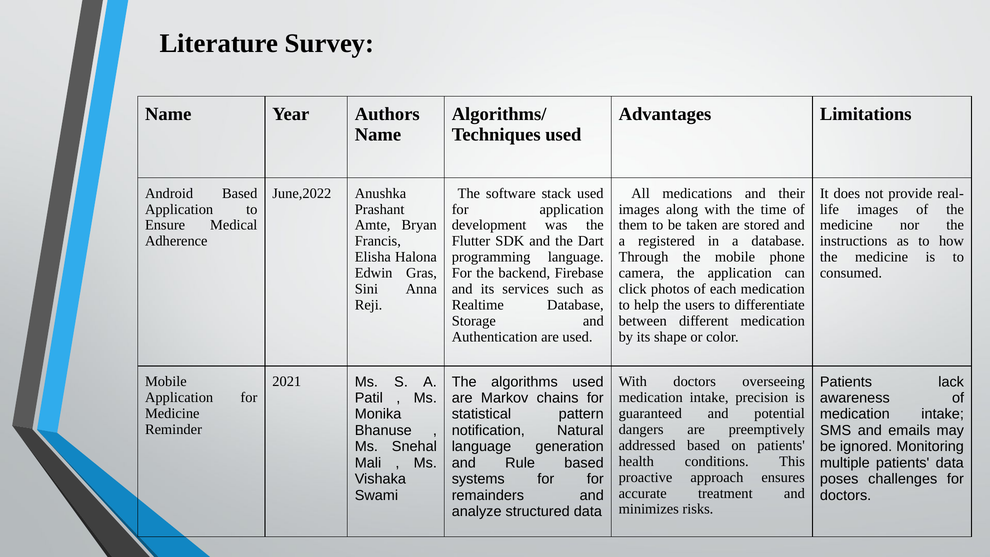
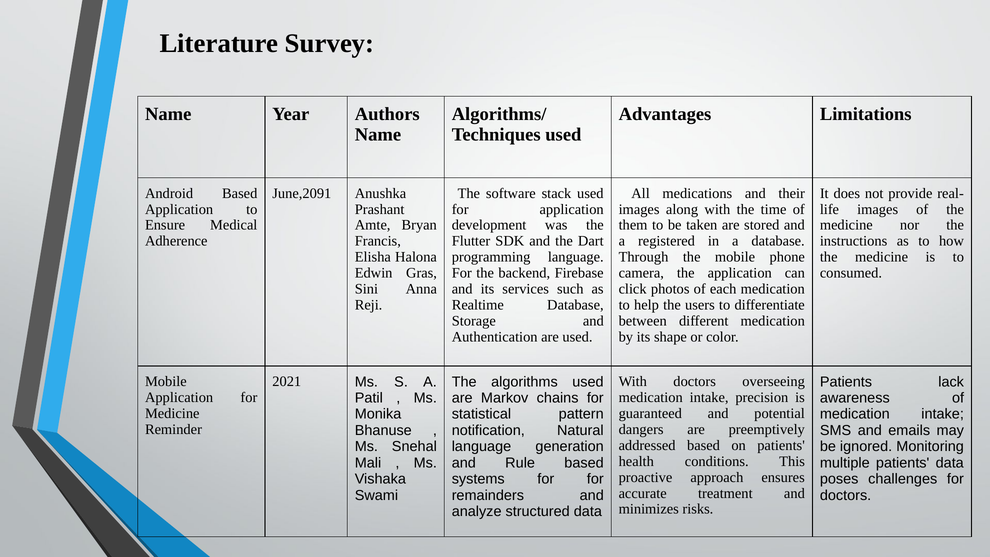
June,2022: June,2022 -> June,2091
